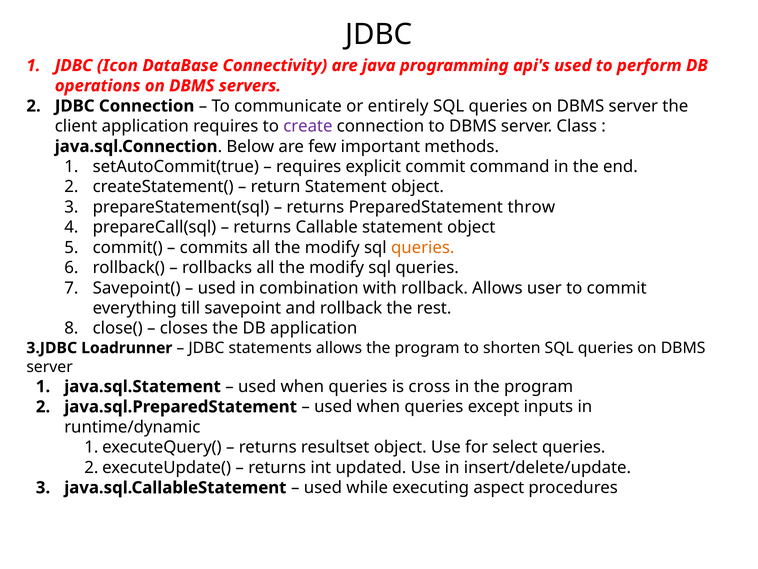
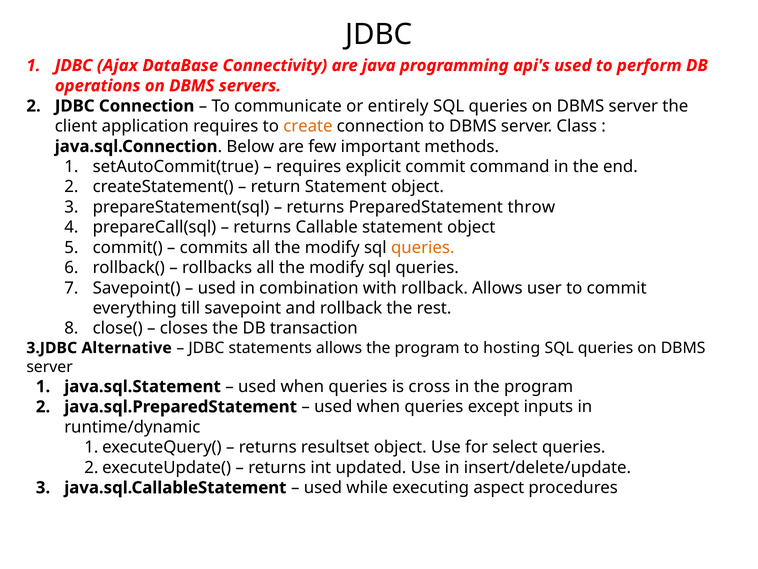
Icon: Icon -> Ajax
create colour: purple -> orange
DB application: application -> transaction
Loadrunner: Loadrunner -> Alternative
shorten: shorten -> hosting
